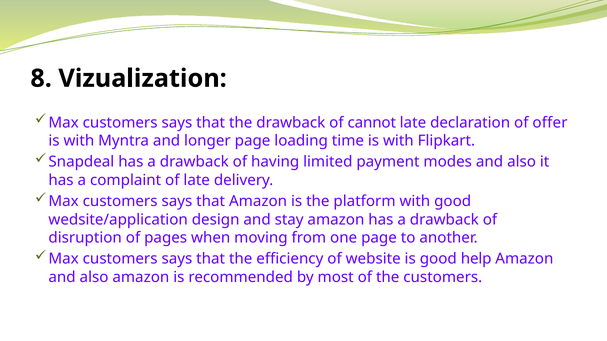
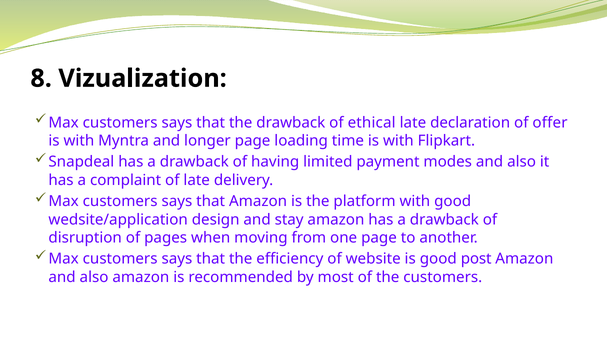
cannot: cannot -> ethical
help: help -> post
